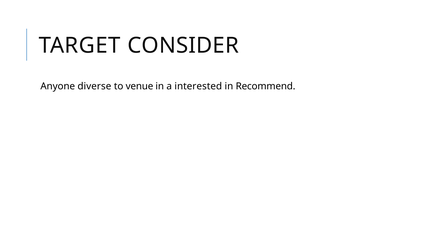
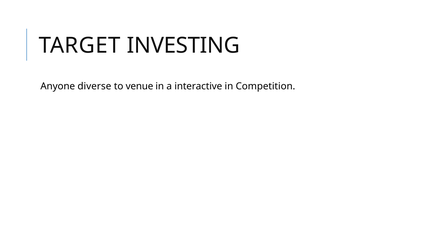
CONSIDER: CONSIDER -> INVESTING
interested: interested -> interactive
Recommend: Recommend -> Competition
